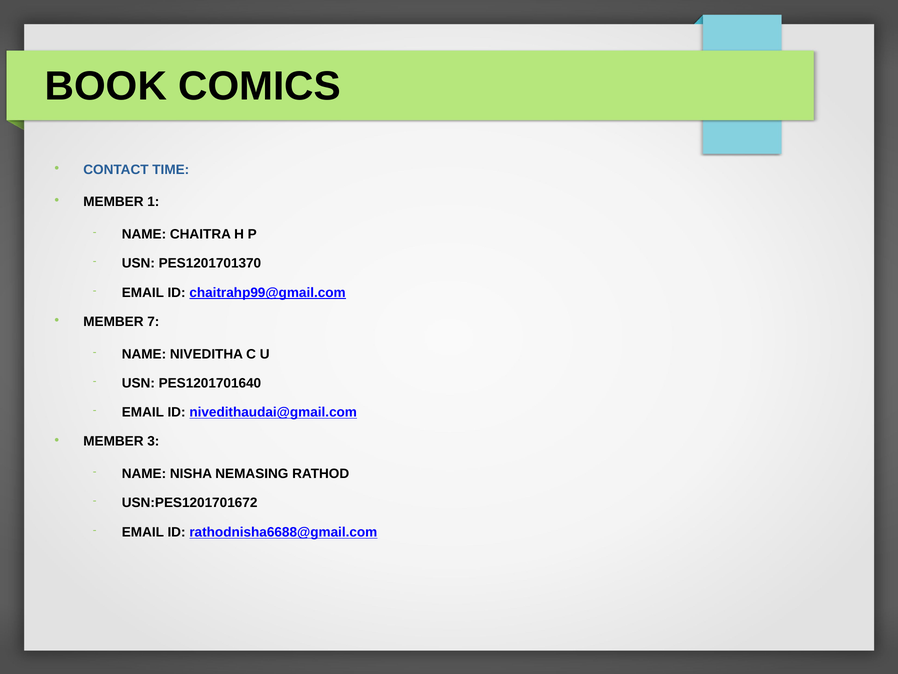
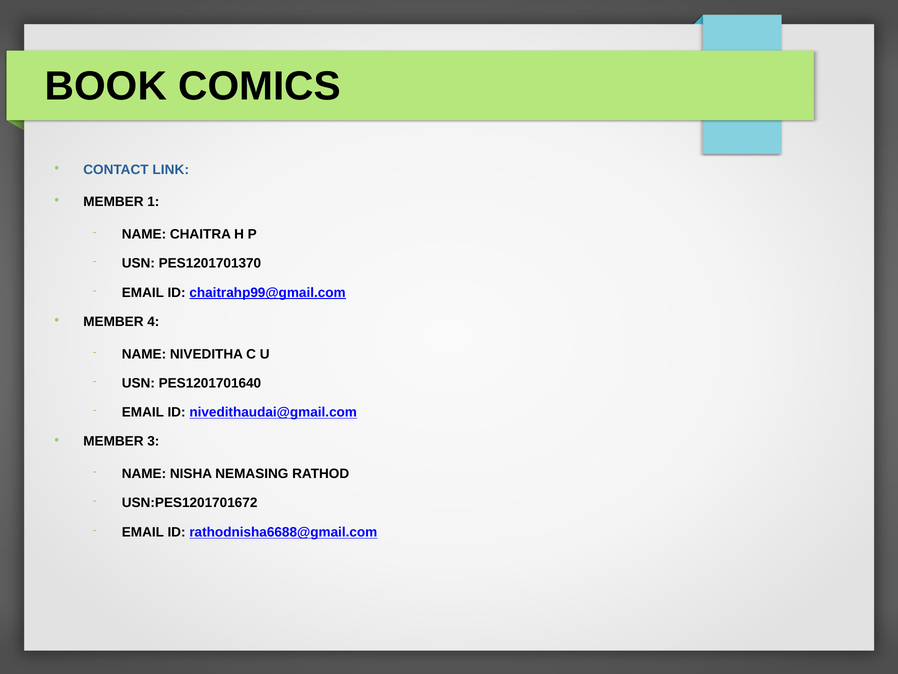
TIME: TIME -> LINK
7: 7 -> 4
